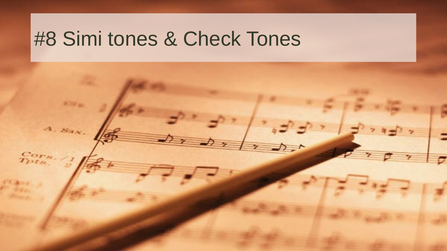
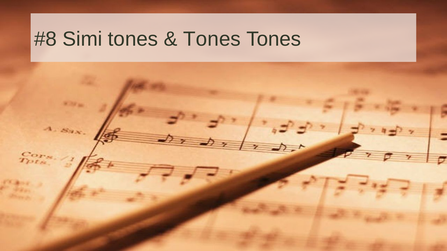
Check at (212, 39): Check -> Tones
